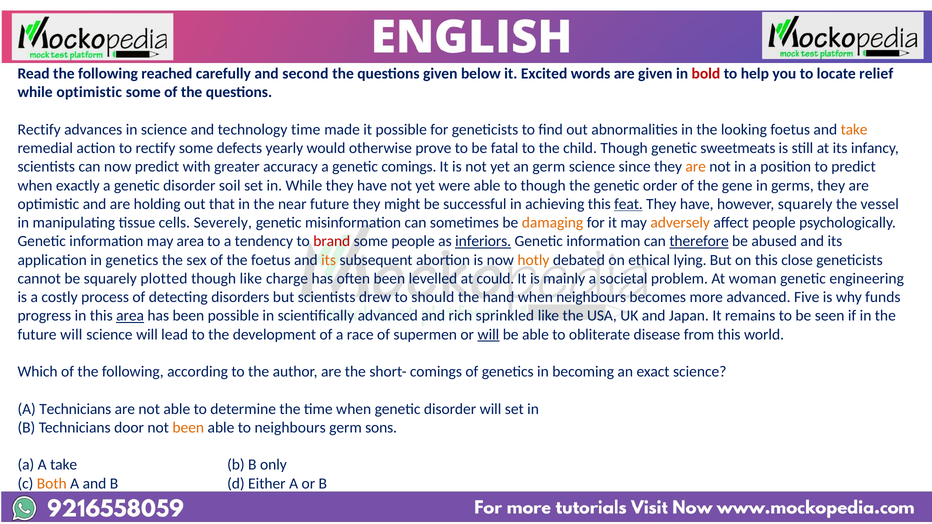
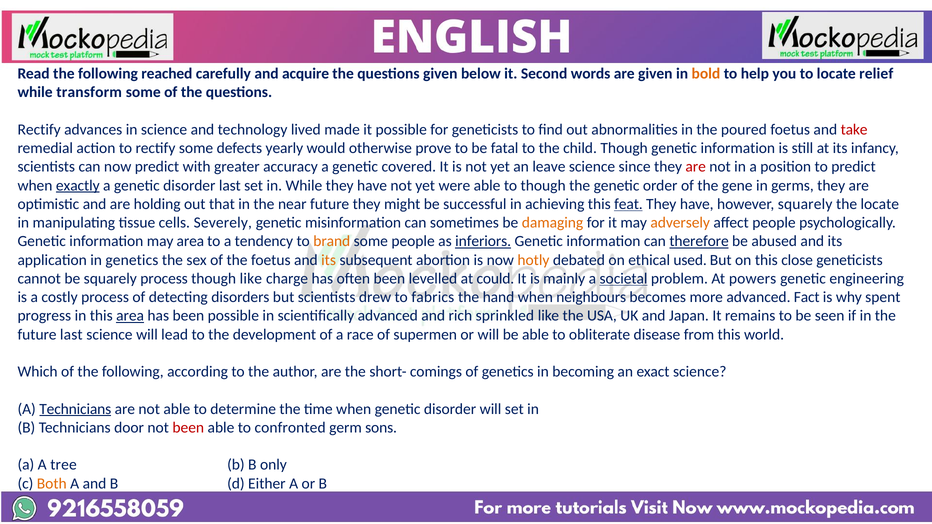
second: second -> acquire
Excited: Excited -> Second
bold colour: red -> orange
while optimistic: optimistic -> transform
technology time: time -> lived
looking: looking -> poured
take at (854, 130) colour: orange -> red
Though genetic sweetmeats: sweetmeats -> information
genetic comings: comings -> covered
an germ: germ -> leave
are at (696, 167) colour: orange -> red
exactly underline: none -> present
disorder soil: soil -> last
the vessel: vessel -> locate
brand colour: red -> orange
lying: lying -> used
squarely plotted: plotted -> process
societal underline: none -> present
woman: woman -> powers
should: should -> fabrics
Five: Five -> Fact
funds: funds -> spent
future will: will -> last
will at (488, 335) underline: present -> none
Technicians at (75, 409) underline: none -> present
been at (188, 428) colour: orange -> red
to neighbours: neighbours -> confronted
A take: take -> tree
